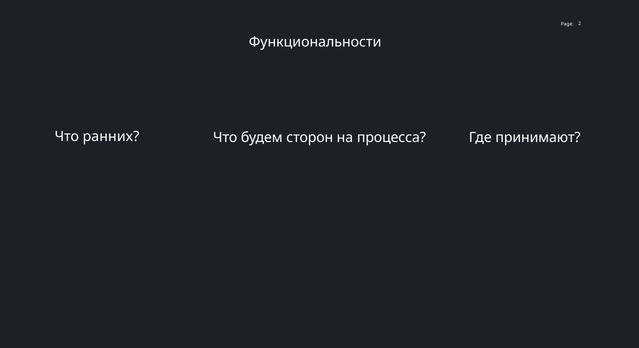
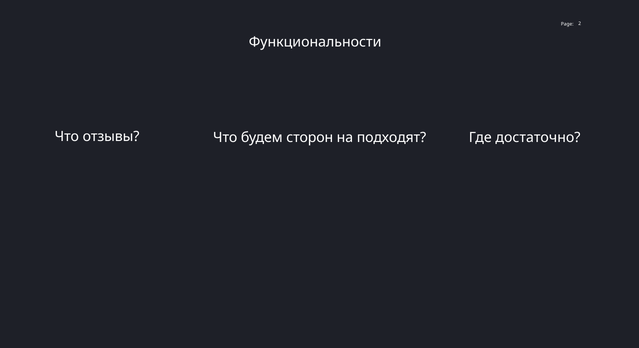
ранних: ранних -> отзывы
процесса: процесса -> подходят
принимают: принимают -> достаточно
